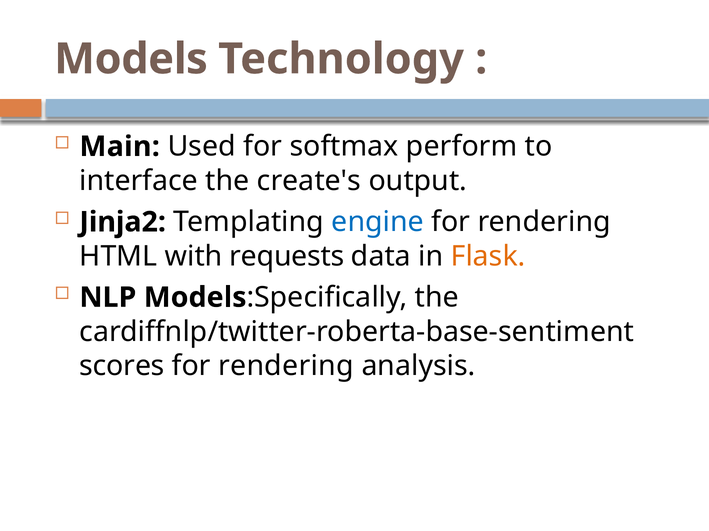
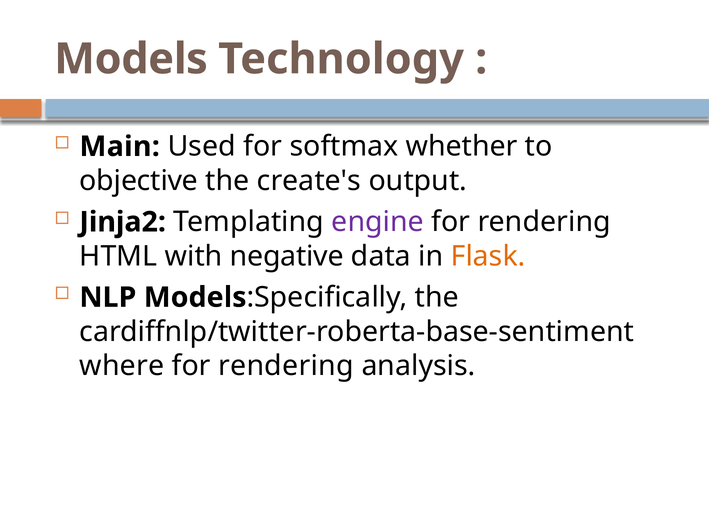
perform: perform -> whether
interface: interface -> objective
engine colour: blue -> purple
requests: requests -> negative
scores: scores -> where
